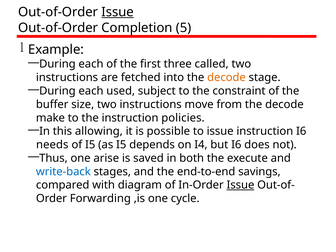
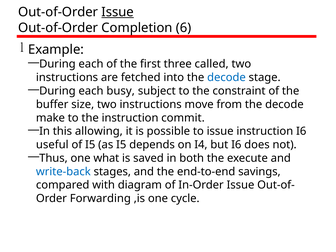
5: 5 -> 6
decode at (226, 77) colour: orange -> blue
used: used -> busy
policies: policies -> commit
needs: needs -> useful
arise: arise -> what
Issue at (240, 185) underline: present -> none
